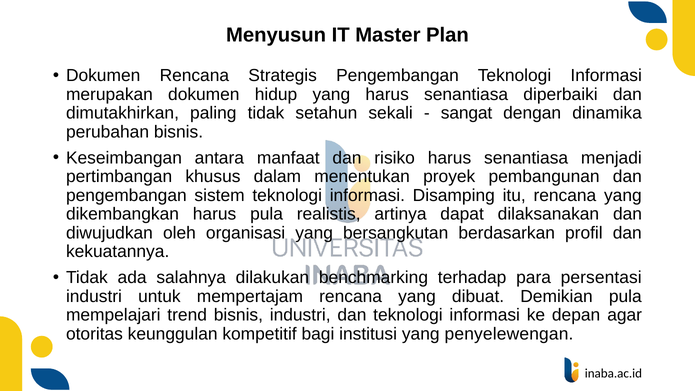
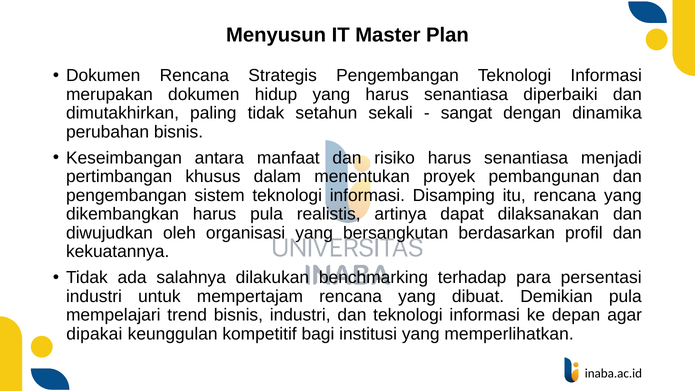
otoritas: otoritas -> dipakai
penyelewengan: penyelewengan -> memperlihatkan
